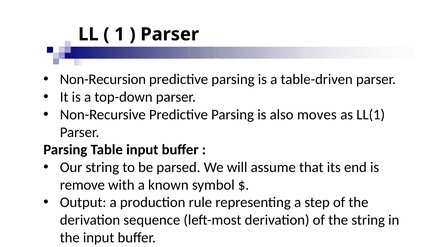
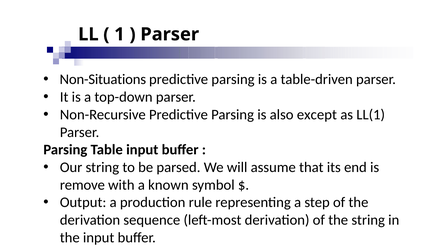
Non-Recursion: Non-Recursion -> Non-Situations
moves: moves -> except
